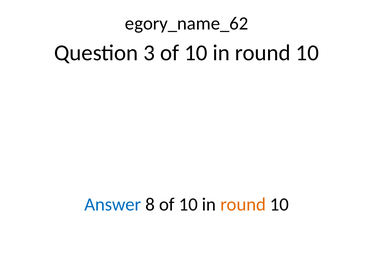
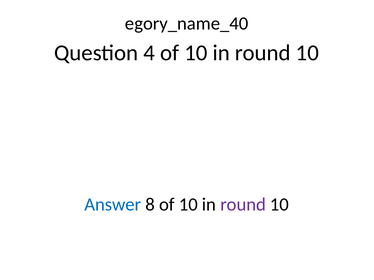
egory_name_62: egory_name_62 -> egory_name_40
3: 3 -> 4
round at (243, 205) colour: orange -> purple
